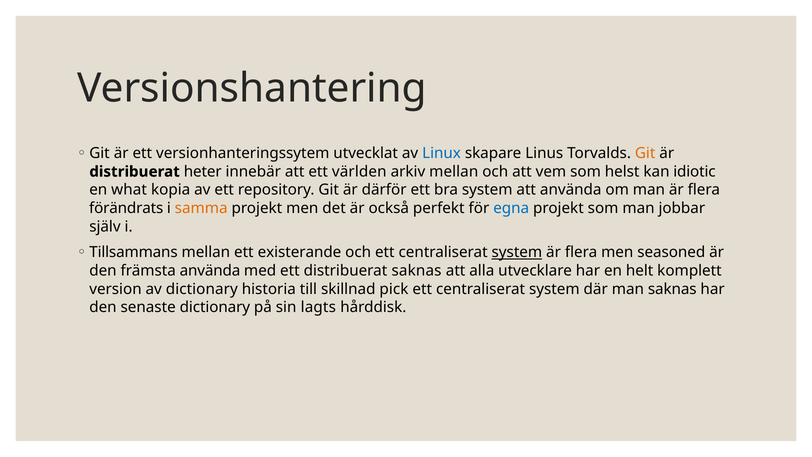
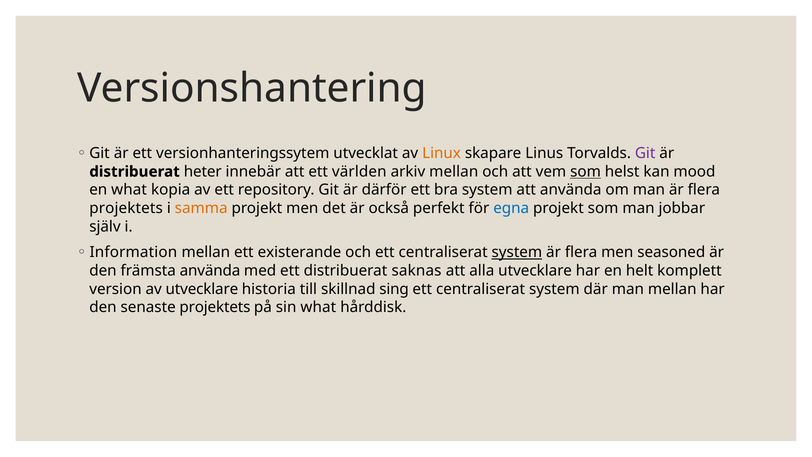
Linux colour: blue -> orange
Git at (645, 153) colour: orange -> purple
som at (586, 172) underline: none -> present
idiotic: idiotic -> mood
förändrats at (126, 208): förändrats -> projektets
Tillsammans: Tillsammans -> Information
av dictionary: dictionary -> utvecklare
pick: pick -> sing
man saknas: saknas -> mellan
senaste dictionary: dictionary -> projektets
sin lagts: lagts -> what
